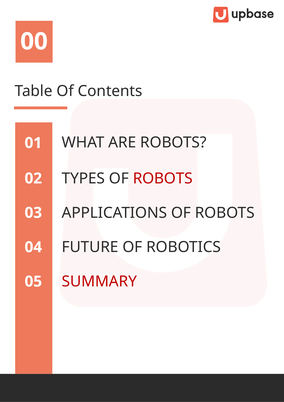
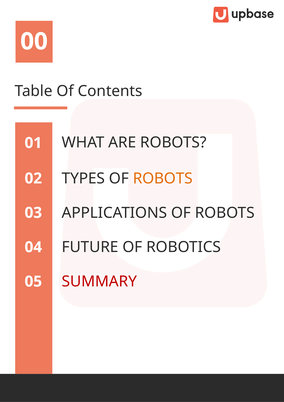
ROBOTS at (163, 178) colour: red -> orange
